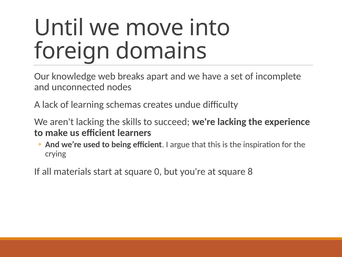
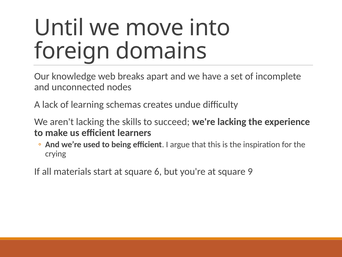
0: 0 -> 6
8: 8 -> 9
